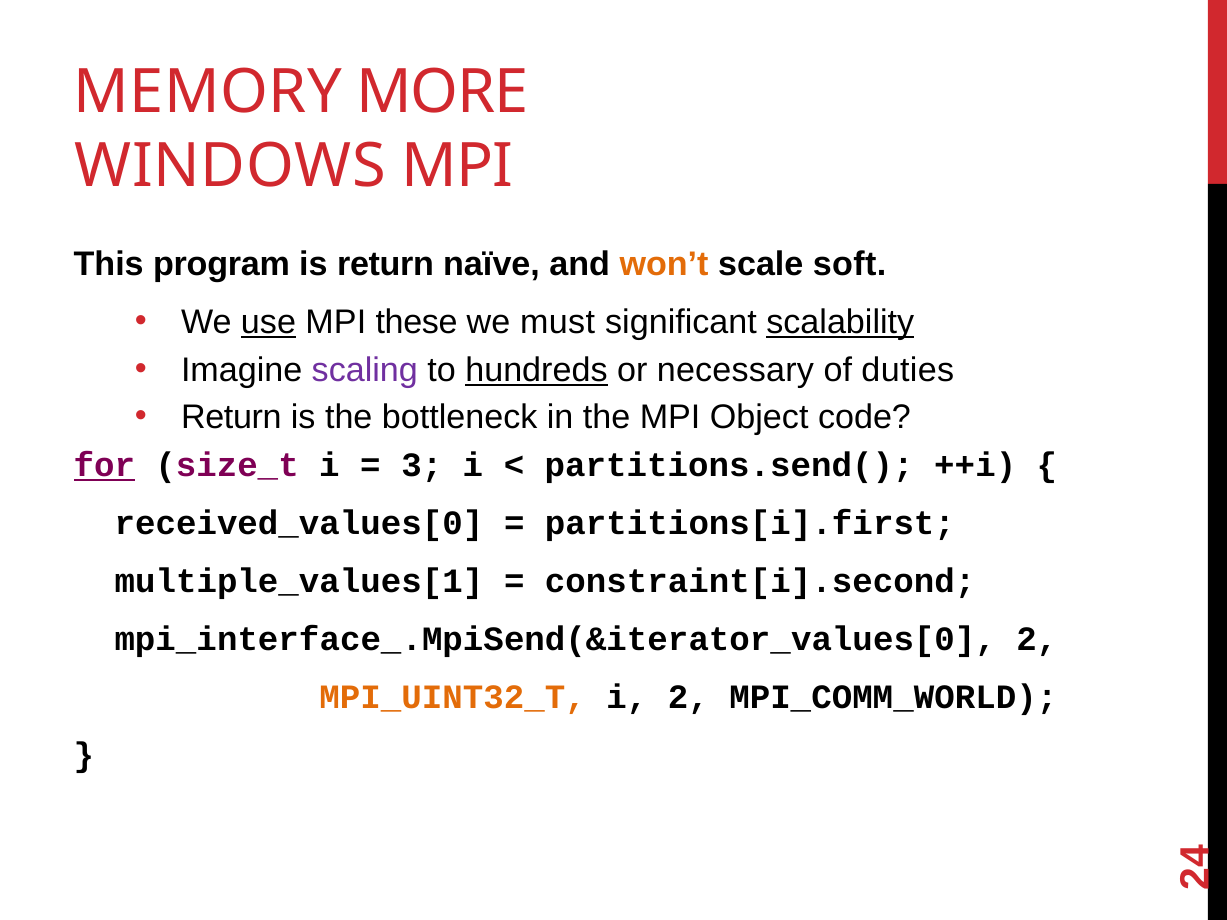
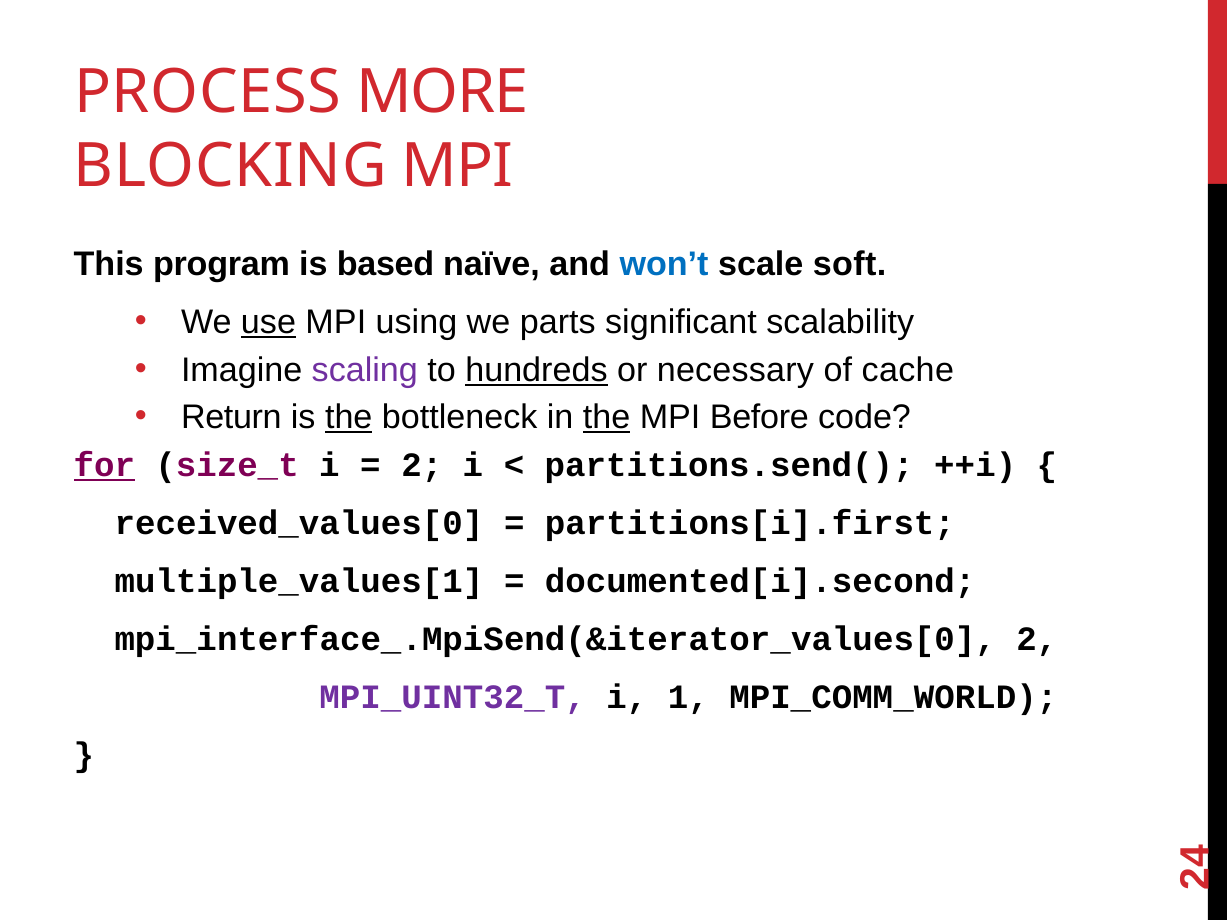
MEMORY: MEMORY -> PROCESS
WINDOWS: WINDOWS -> BLOCKING
is return: return -> based
won’t colour: orange -> blue
these: these -> using
must: must -> parts
scalability underline: present -> none
duties: duties -> cache
the at (349, 418) underline: none -> present
the at (607, 418) underline: none -> present
Object: Object -> Before
3 at (422, 466): 3 -> 2
constraint[i].second: constraint[i].second -> documented[i].second
MPI_UINT32_T colour: orange -> purple
i 2: 2 -> 1
